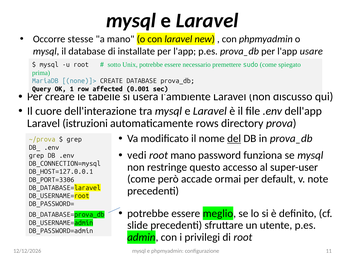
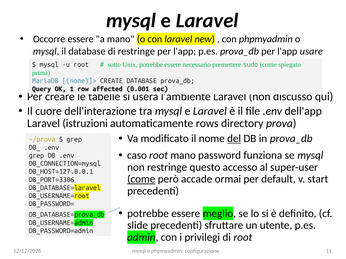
Occorre stesse: stesse -> essere
di installate: installate -> restringe
vedi: vedi -> caso
come at (141, 179) underline: none -> present
note: note -> start
